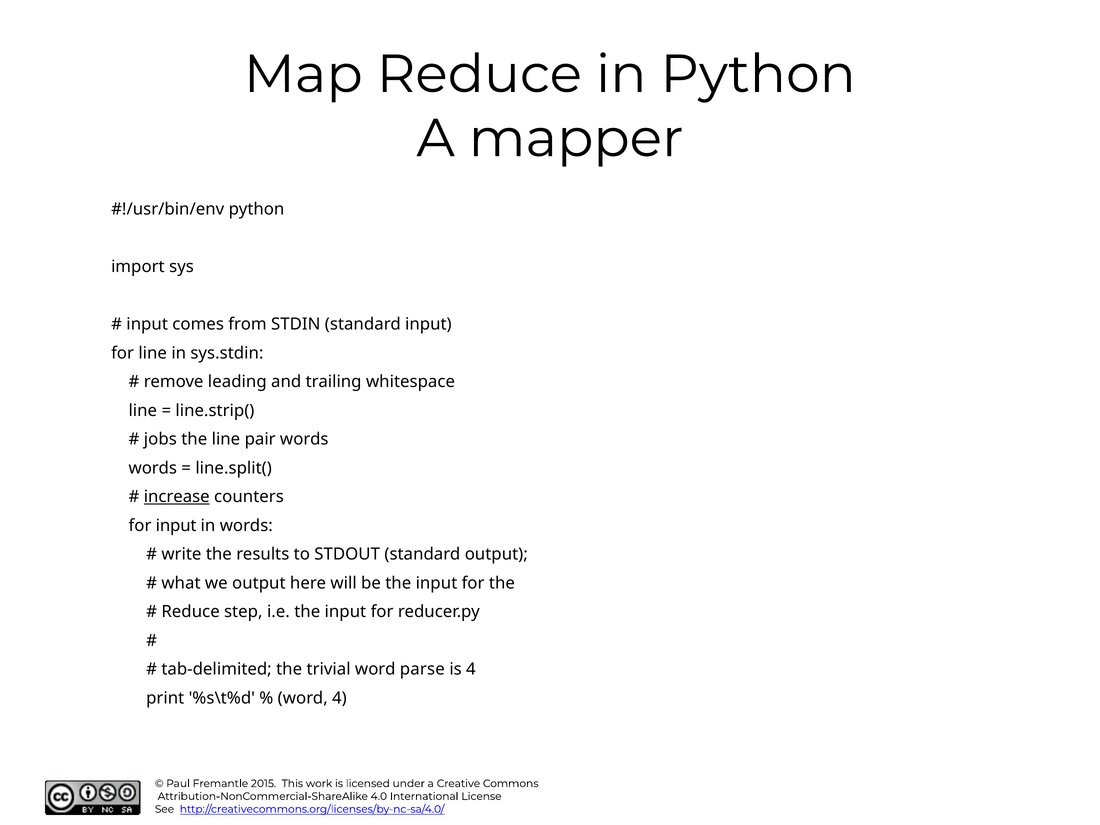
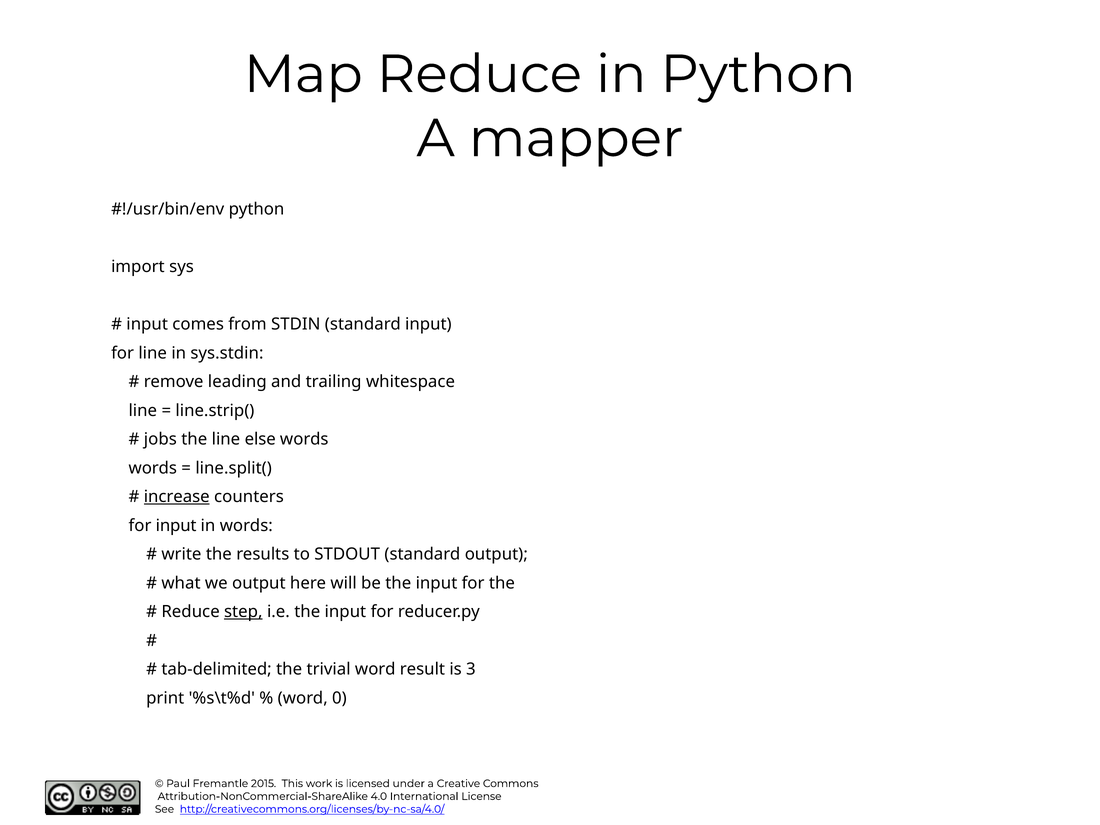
pair: pair -> else
step underline: none -> present
parse: parse -> result
is 4: 4 -> 3
word 4: 4 -> 0
